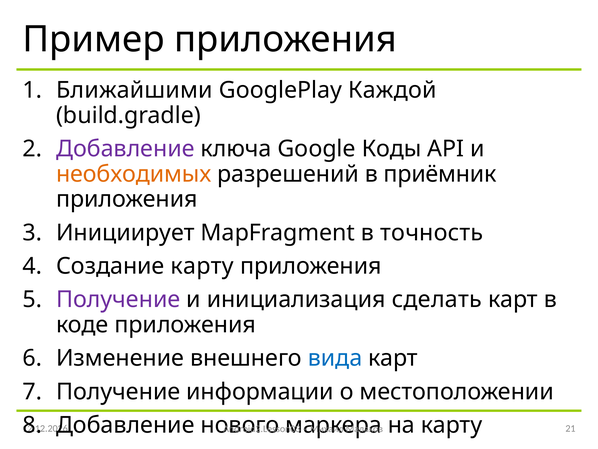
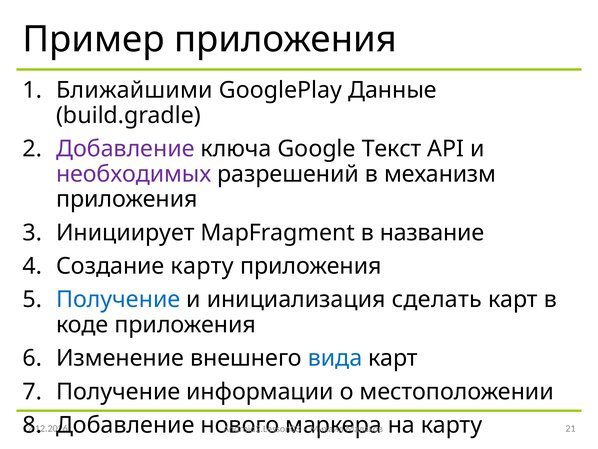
Каждой: Каждой -> Данные
Коды: Коды -> Текст
необходимых colour: orange -> purple
приёмник: приёмник -> механизм
точность: точность -> название
Получение at (118, 299) colour: purple -> blue
